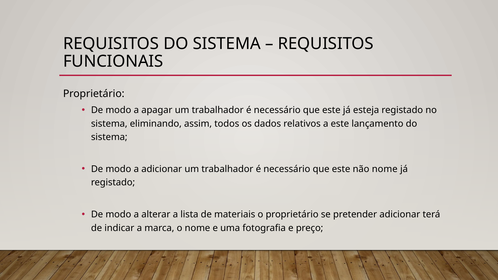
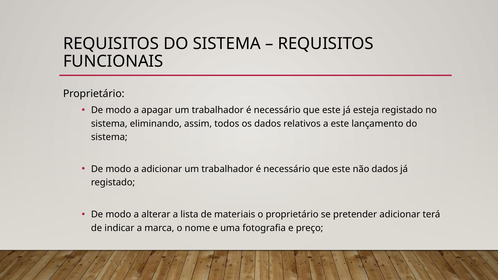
não nome: nome -> dados
